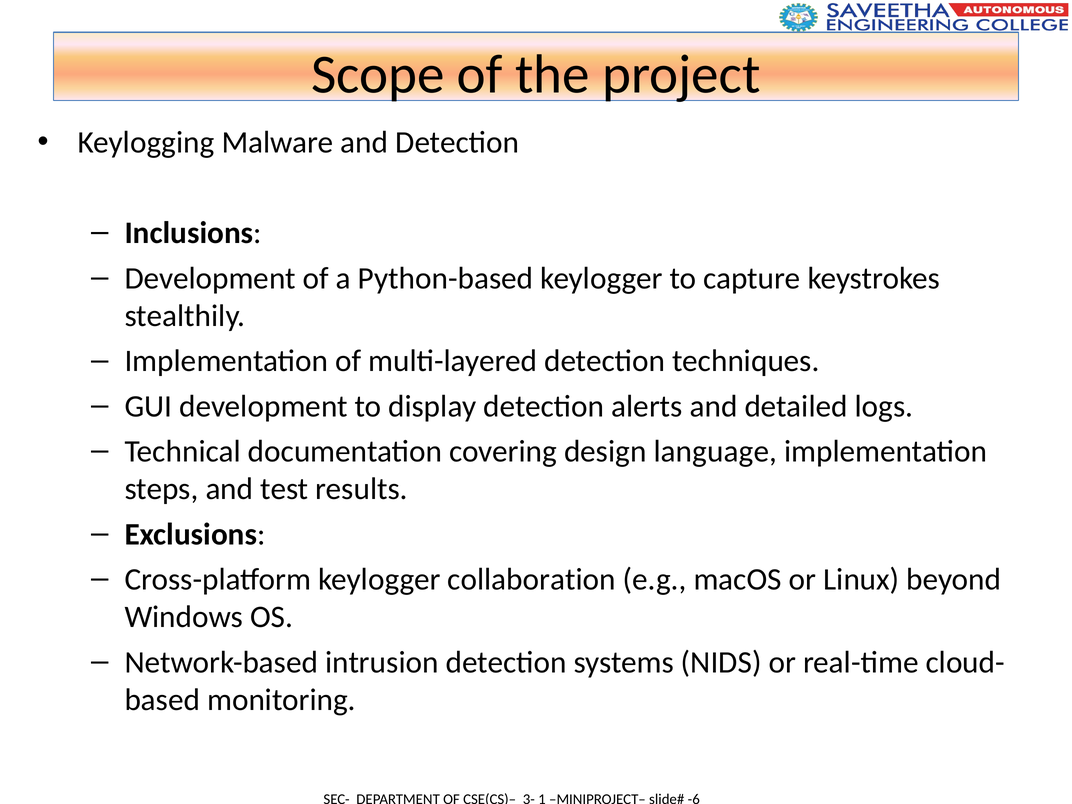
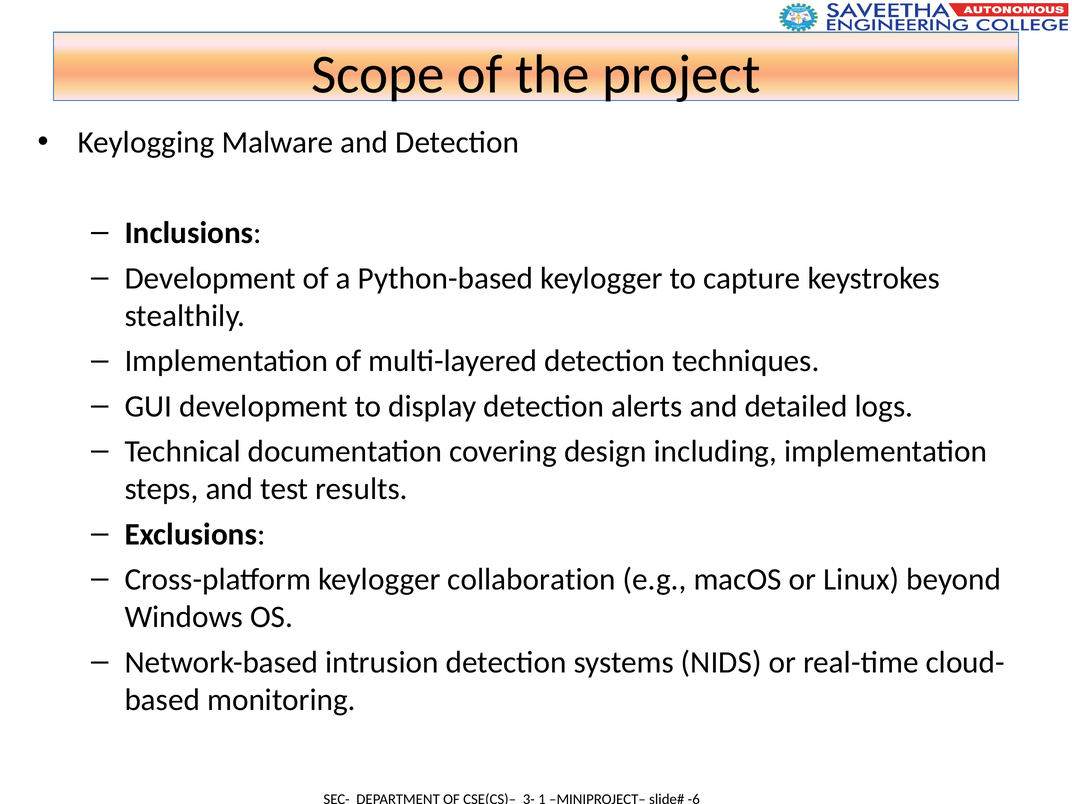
language: language -> including
